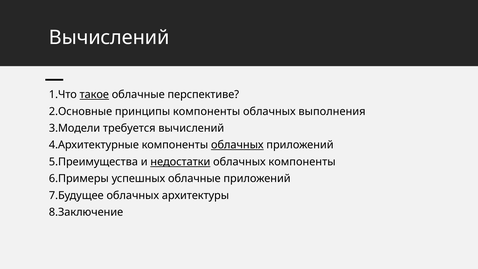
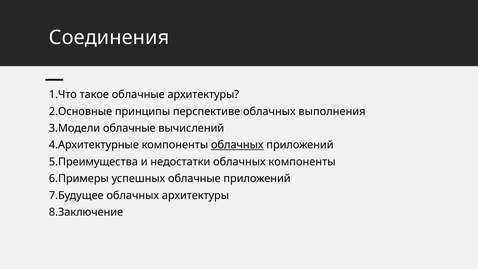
Вычислений at (109, 37): Вычислений -> Соединения
такое underline: present -> none
облачные перспективе: перспективе -> архитектуры
принципы компоненты: компоненты -> перспективе
требуется at (129, 128): требуется -> облачные
недостатки underline: present -> none
